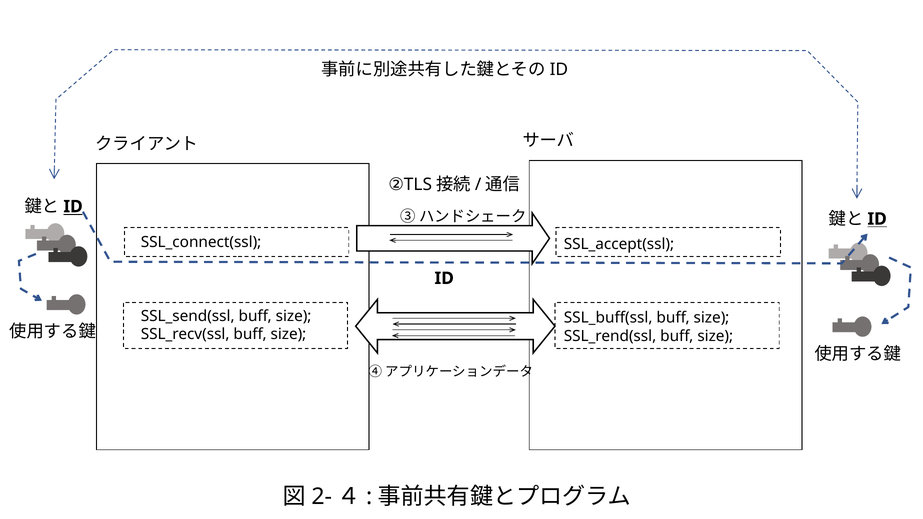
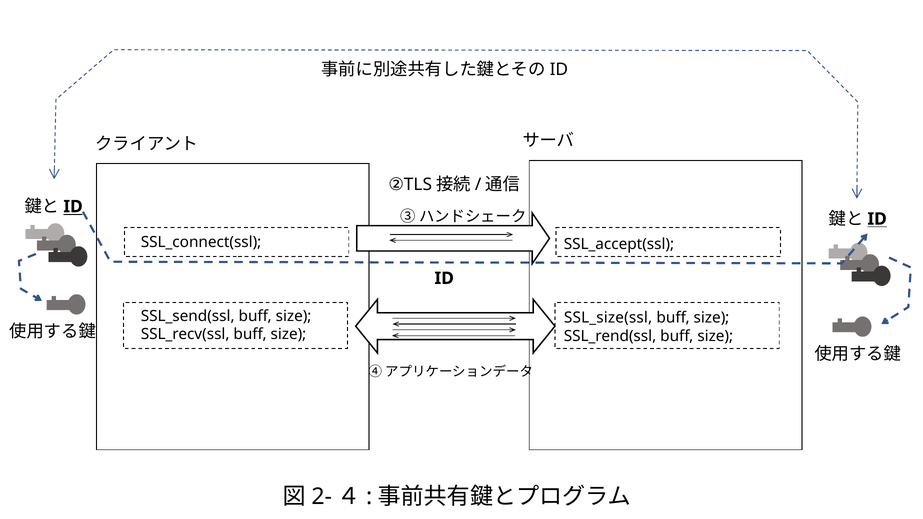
SSL_buff(ssl: SSL_buff(ssl -> SSL_size(ssl
